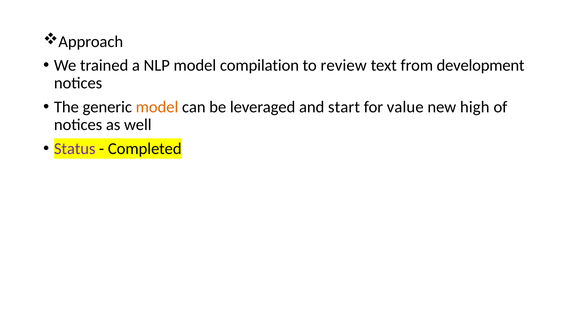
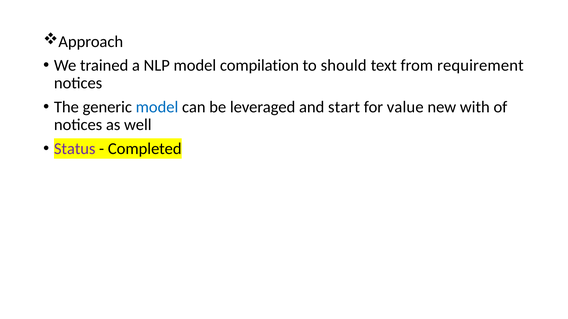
review: review -> should
development: development -> requirement
model at (157, 107) colour: orange -> blue
high: high -> with
